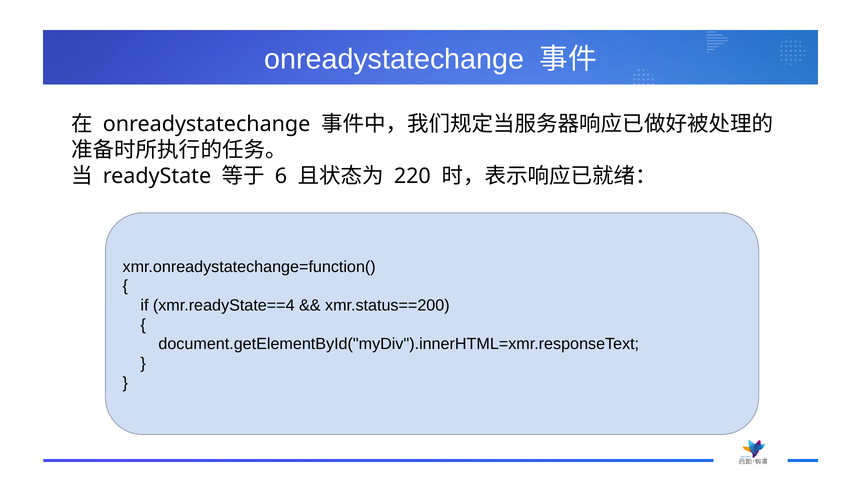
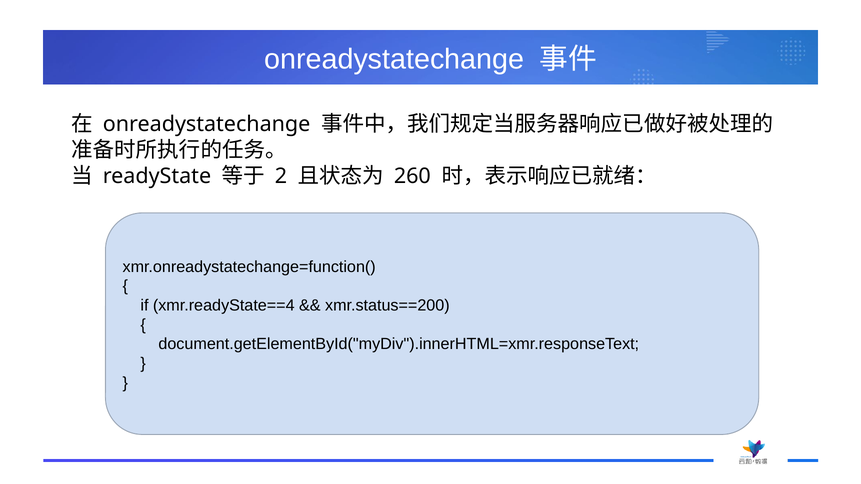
6: 6 -> 2
220: 220 -> 260
